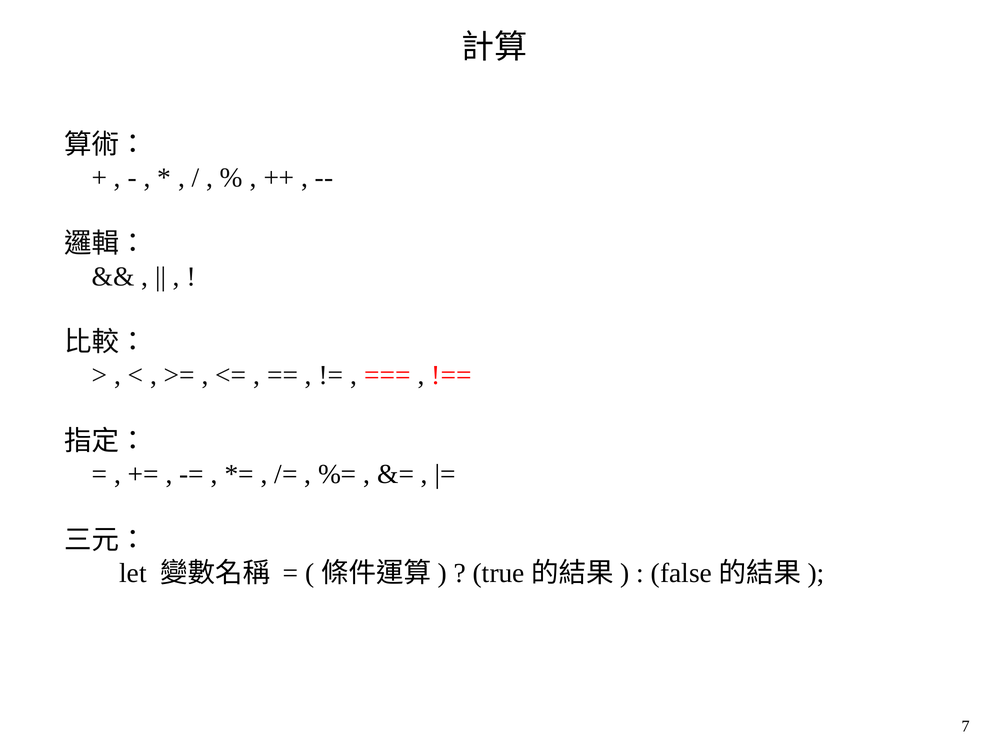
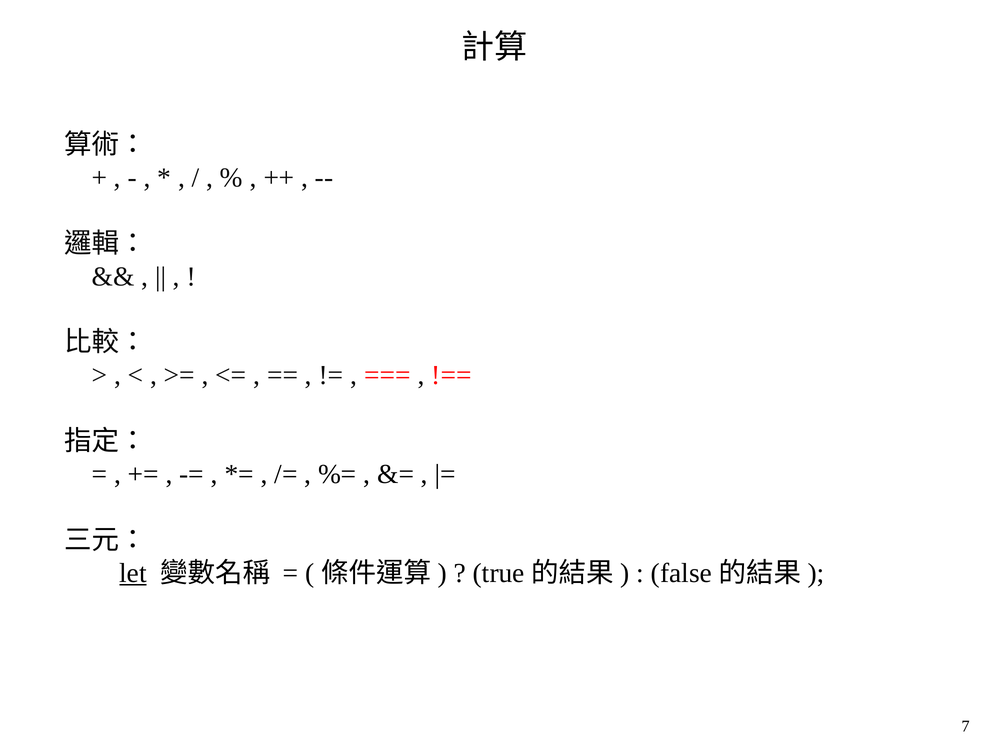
let underline: none -> present
